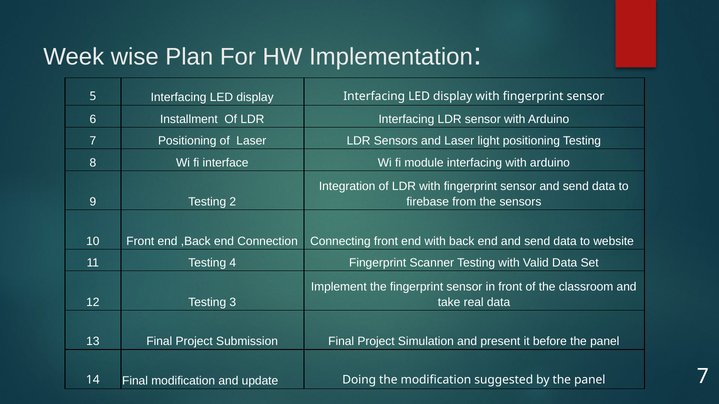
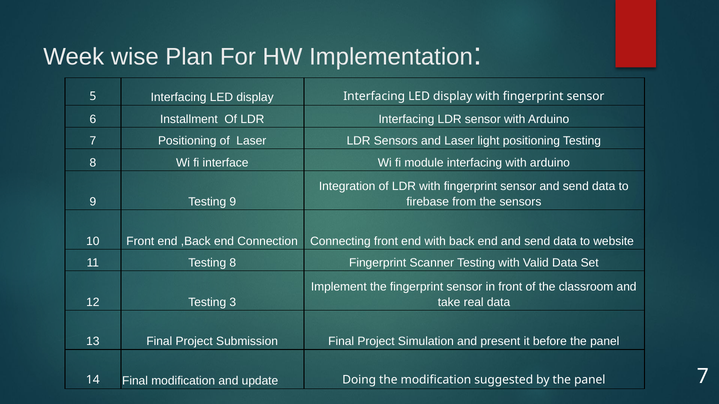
Testing 2: 2 -> 9
11 Testing 4: 4 -> 8
